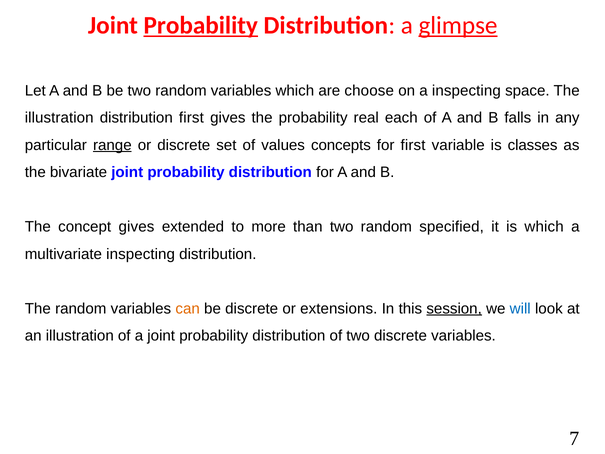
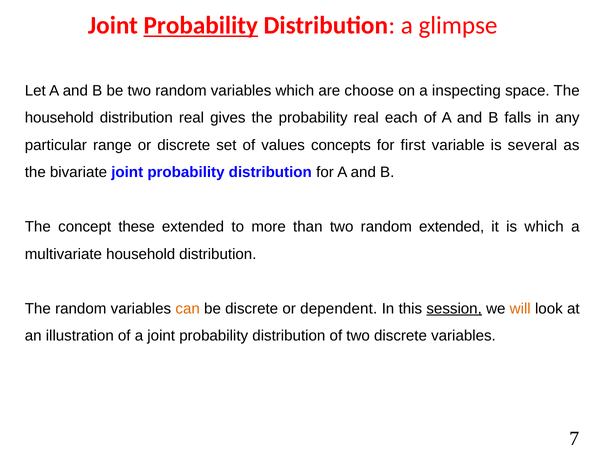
glimpse underline: present -> none
illustration at (59, 118): illustration -> household
distribution first: first -> real
range underline: present -> none
classes: classes -> several
concept gives: gives -> these
random specified: specified -> extended
multivariate inspecting: inspecting -> household
extensions: extensions -> dependent
will colour: blue -> orange
